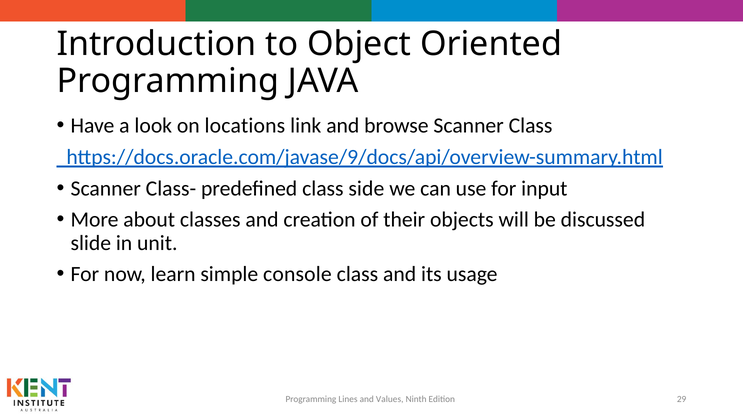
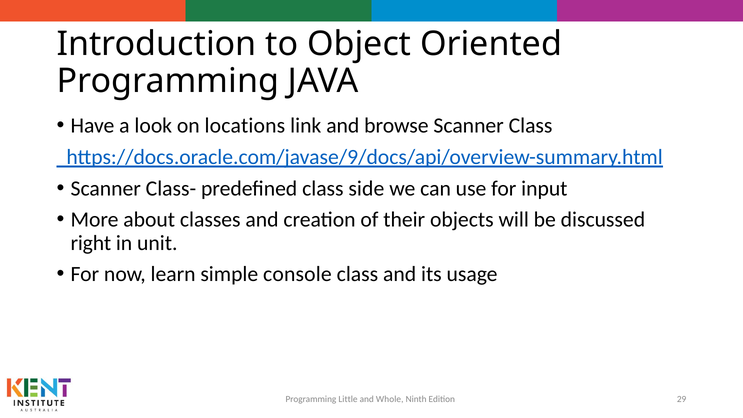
slide: slide -> right
Lines: Lines -> Little
Values: Values -> Whole
